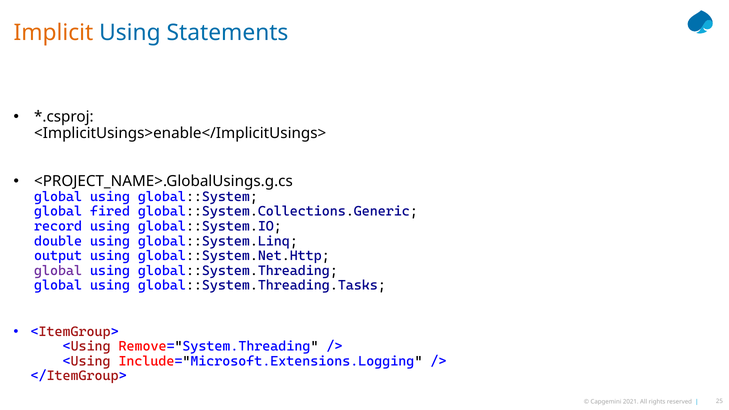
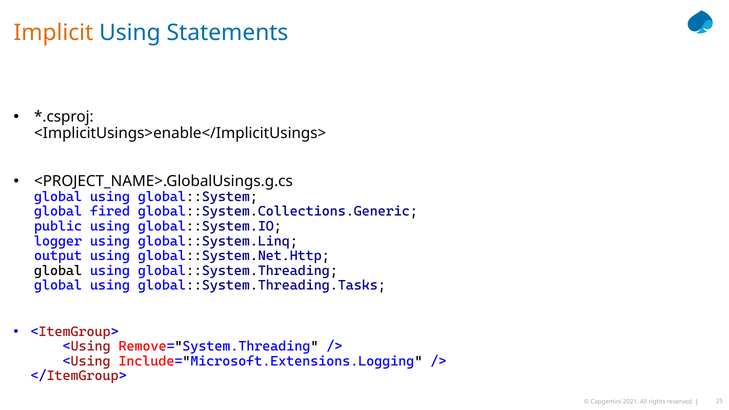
record: record -> public
double: double -> logger
global at (58, 271) colour: purple -> black
